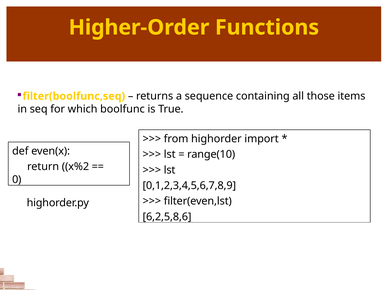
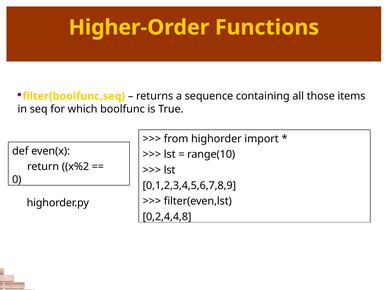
6,2,5,8,6: 6,2,5,8,6 -> 0,2,4,4,8
